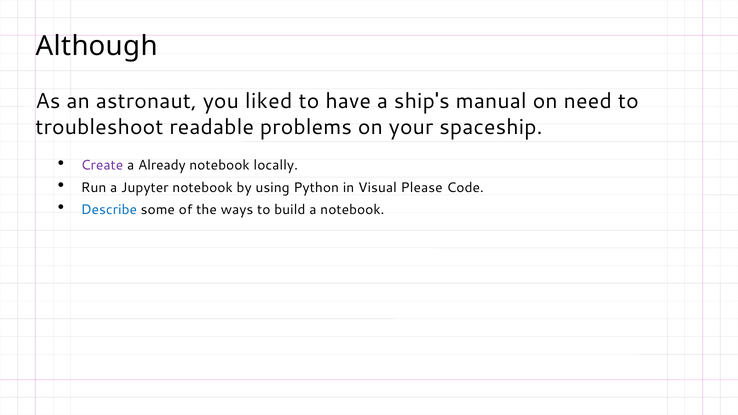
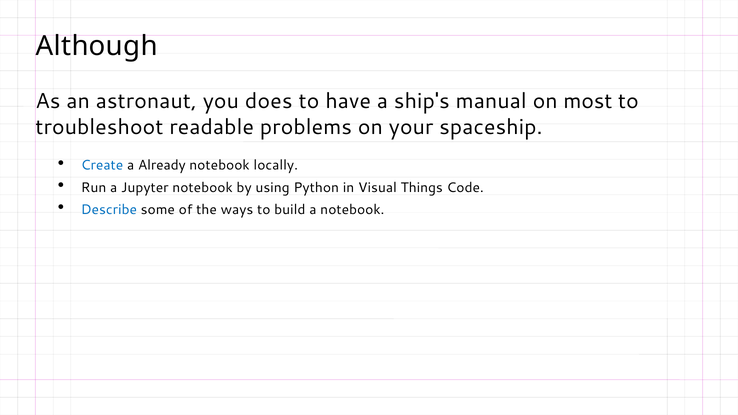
liked: liked -> does
need: need -> most
Create colour: purple -> blue
Please: Please -> Things
